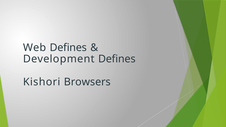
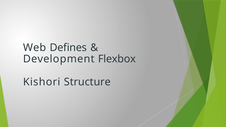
Development Defines: Defines -> Flexbox
Browsers: Browsers -> Structure
